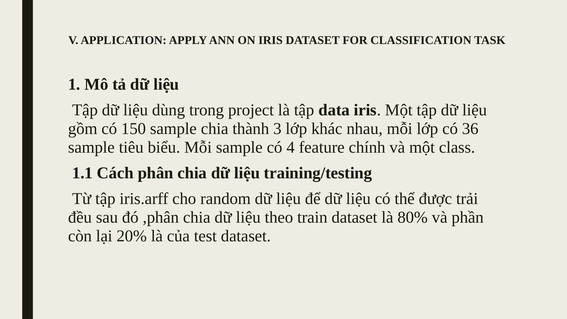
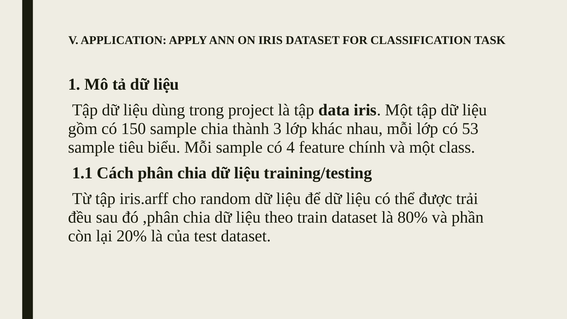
36: 36 -> 53
